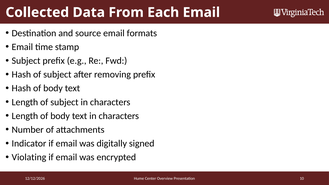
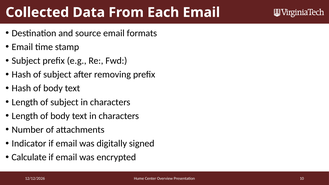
Violating: Violating -> Calculate
